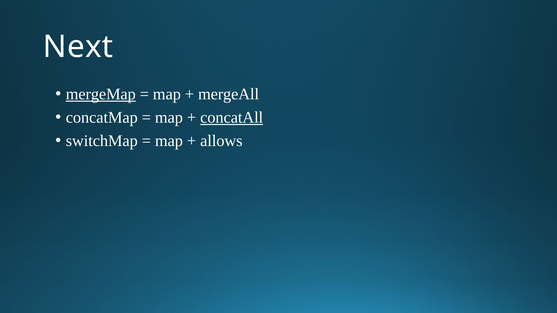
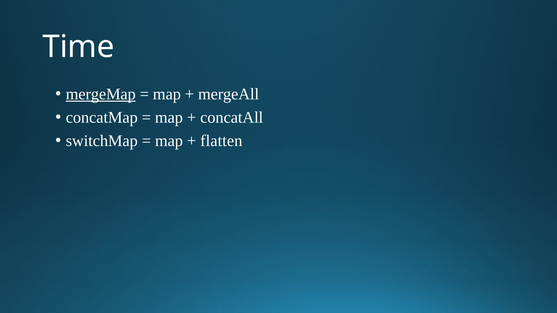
Next: Next -> Time
concatAll underline: present -> none
allows: allows -> flatten
